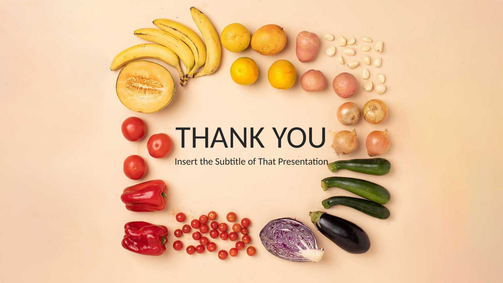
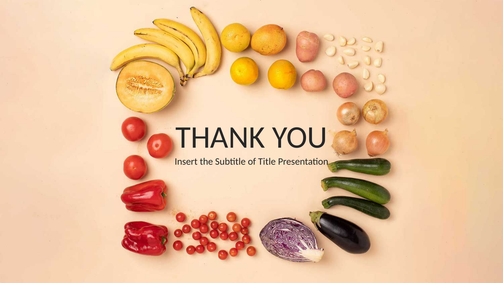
That: That -> Title
